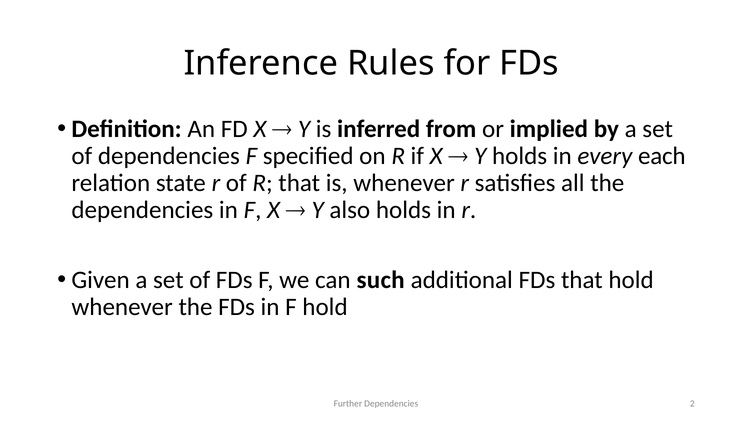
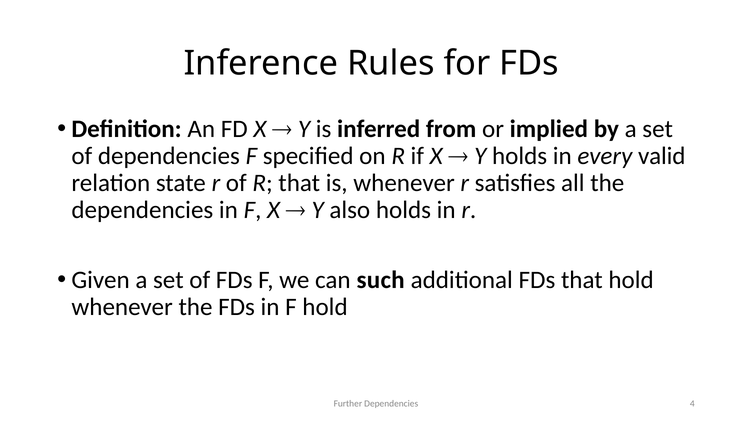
each: each -> valid
2: 2 -> 4
